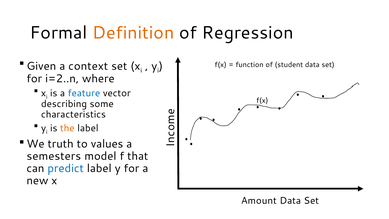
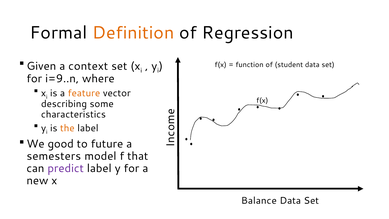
i=2..n: i=2..n -> i=9..n
feature colour: blue -> orange
truth: truth -> good
values: values -> future
predict colour: blue -> purple
Amount: Amount -> Balance
